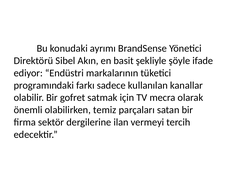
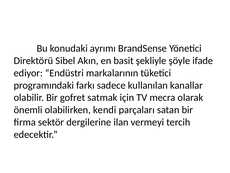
temiz: temiz -> kendi
